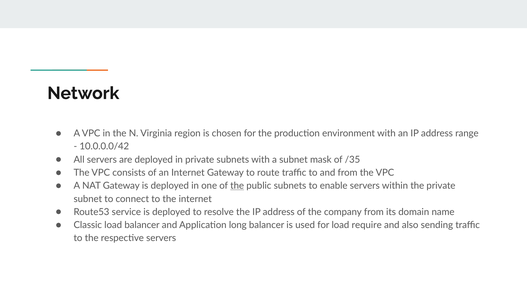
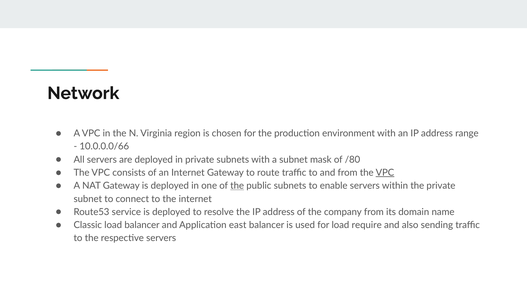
10.0.0.0/42: 10.0.0.0/42 -> 10.0.0.0/66
/35: /35 -> /80
VPC at (385, 172) underline: none -> present
long: long -> east
